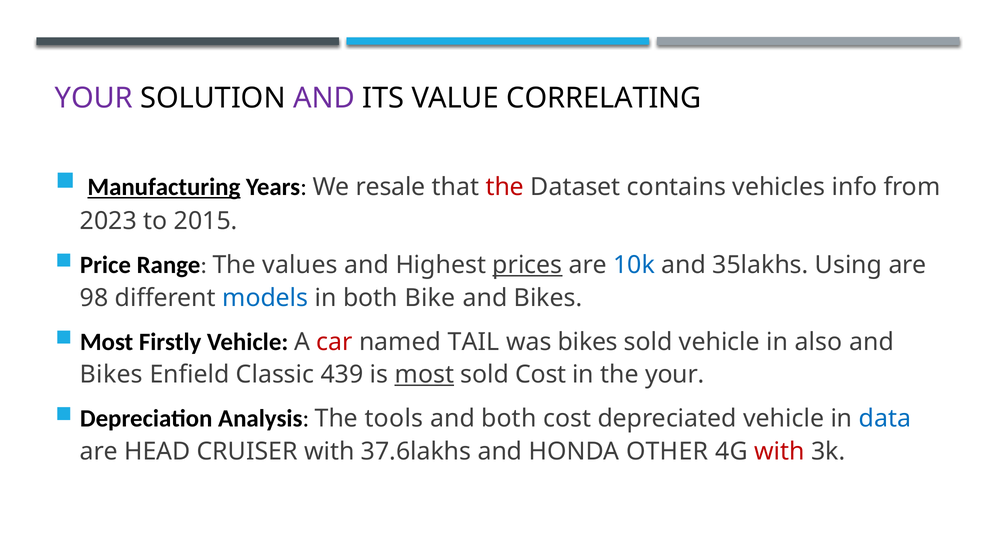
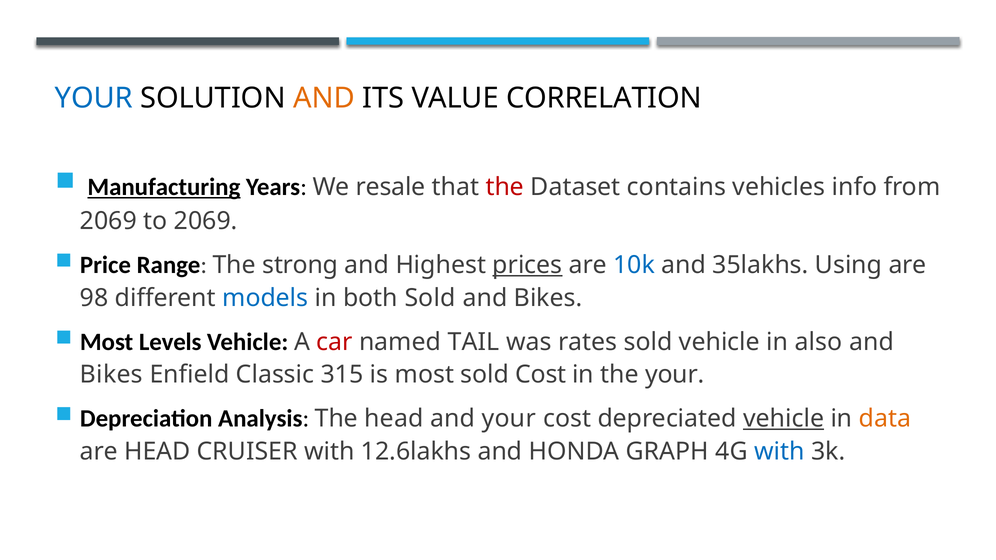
YOUR at (94, 98) colour: purple -> blue
AND at (324, 98) colour: purple -> orange
CORRELATING: CORRELATING -> CORRELATION
2023 at (108, 221): 2023 -> 2069
to 2015: 2015 -> 2069
values: values -> strong
both Bike: Bike -> Sold
Firstly: Firstly -> Levels
was bikes: bikes -> rates
439: 439 -> 315
most at (424, 375) underline: present -> none
The tools: tools -> head
and both: both -> your
vehicle at (784, 419) underline: none -> present
data colour: blue -> orange
37.6lakhs: 37.6lakhs -> 12.6lakhs
OTHER: OTHER -> GRAPH
with at (779, 452) colour: red -> blue
